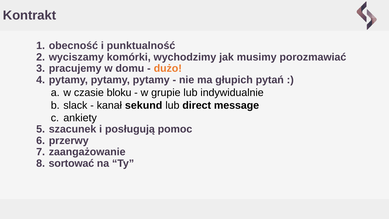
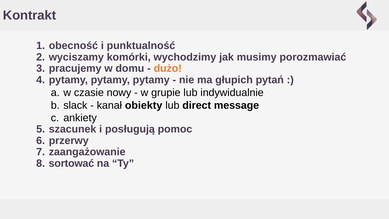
bloku: bloku -> nowy
sekund: sekund -> obiekty
